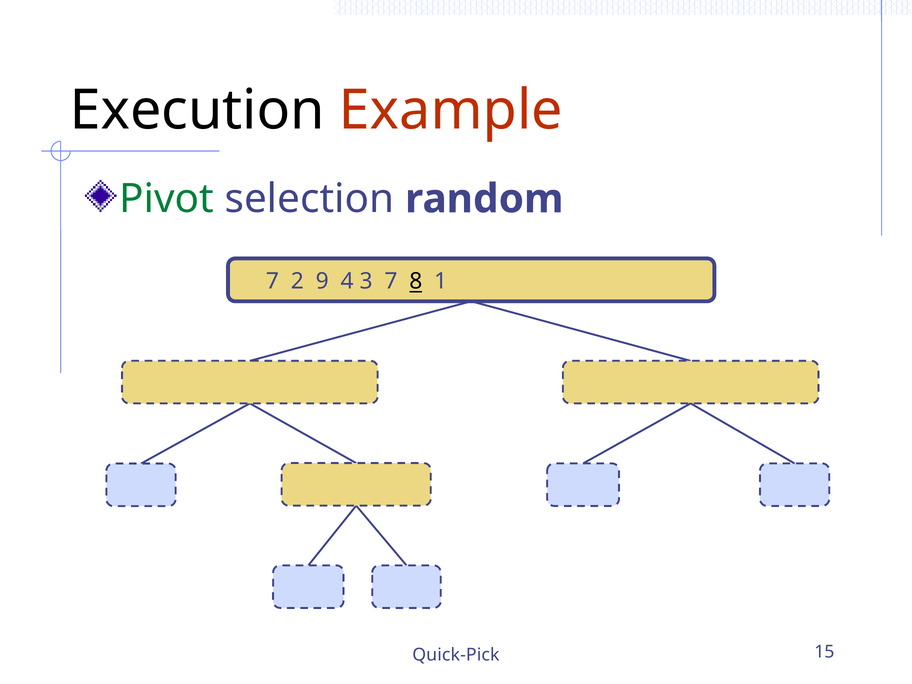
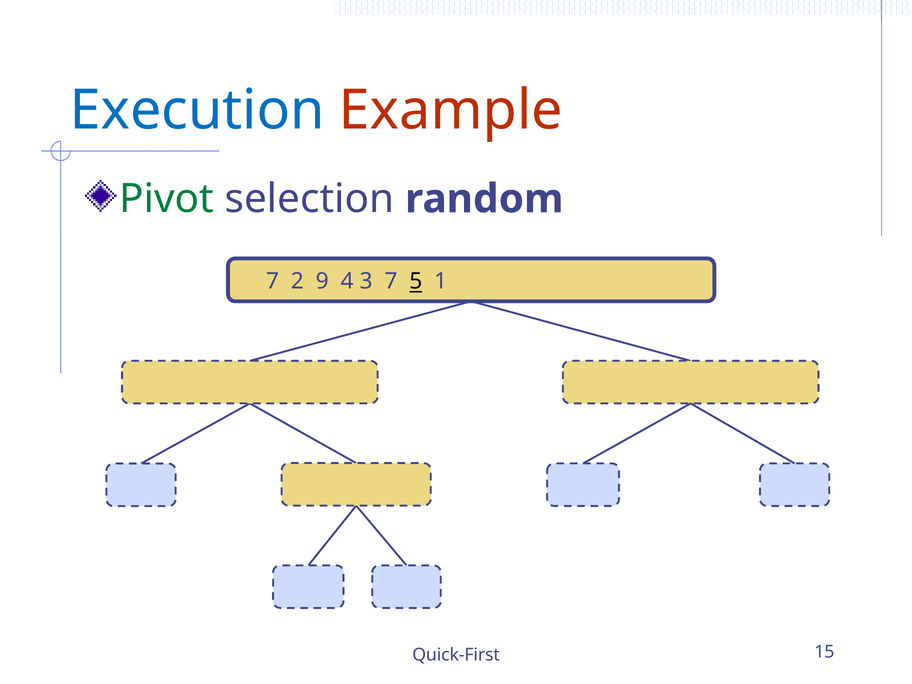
Execution colour: black -> blue
3 7 8: 8 -> 5
Quick-Pick: Quick-Pick -> Quick-First
